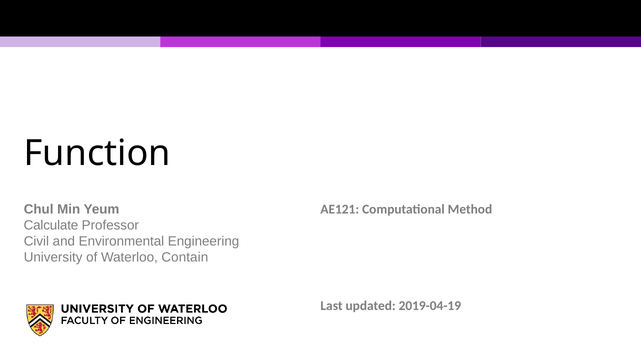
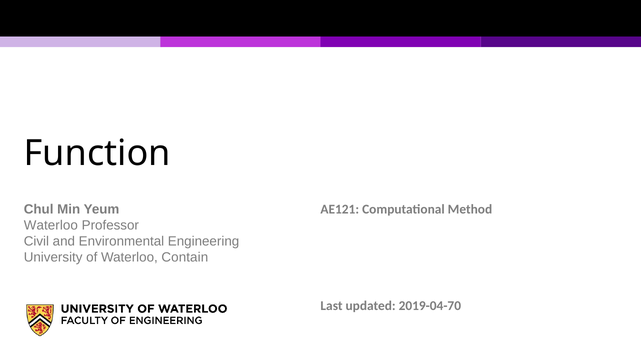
Calculate at (51, 225): Calculate -> Waterloo
2019-04-19: 2019-04-19 -> 2019-04-70
